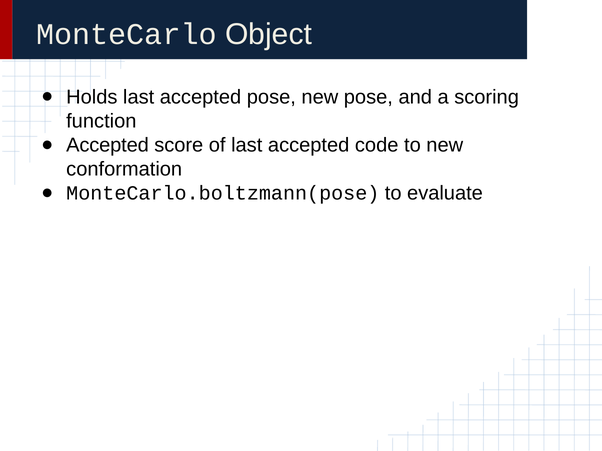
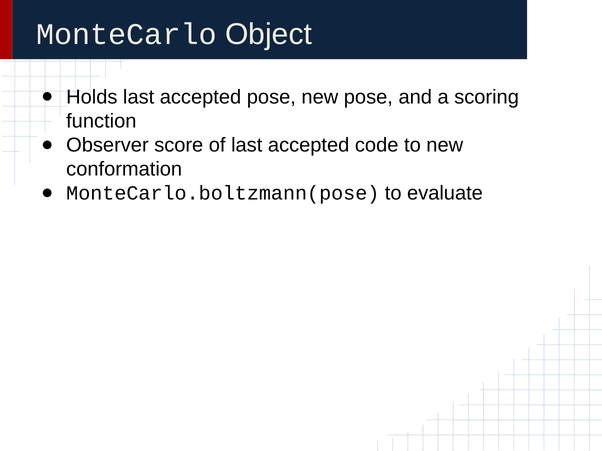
Accepted at (108, 145): Accepted -> Observer
